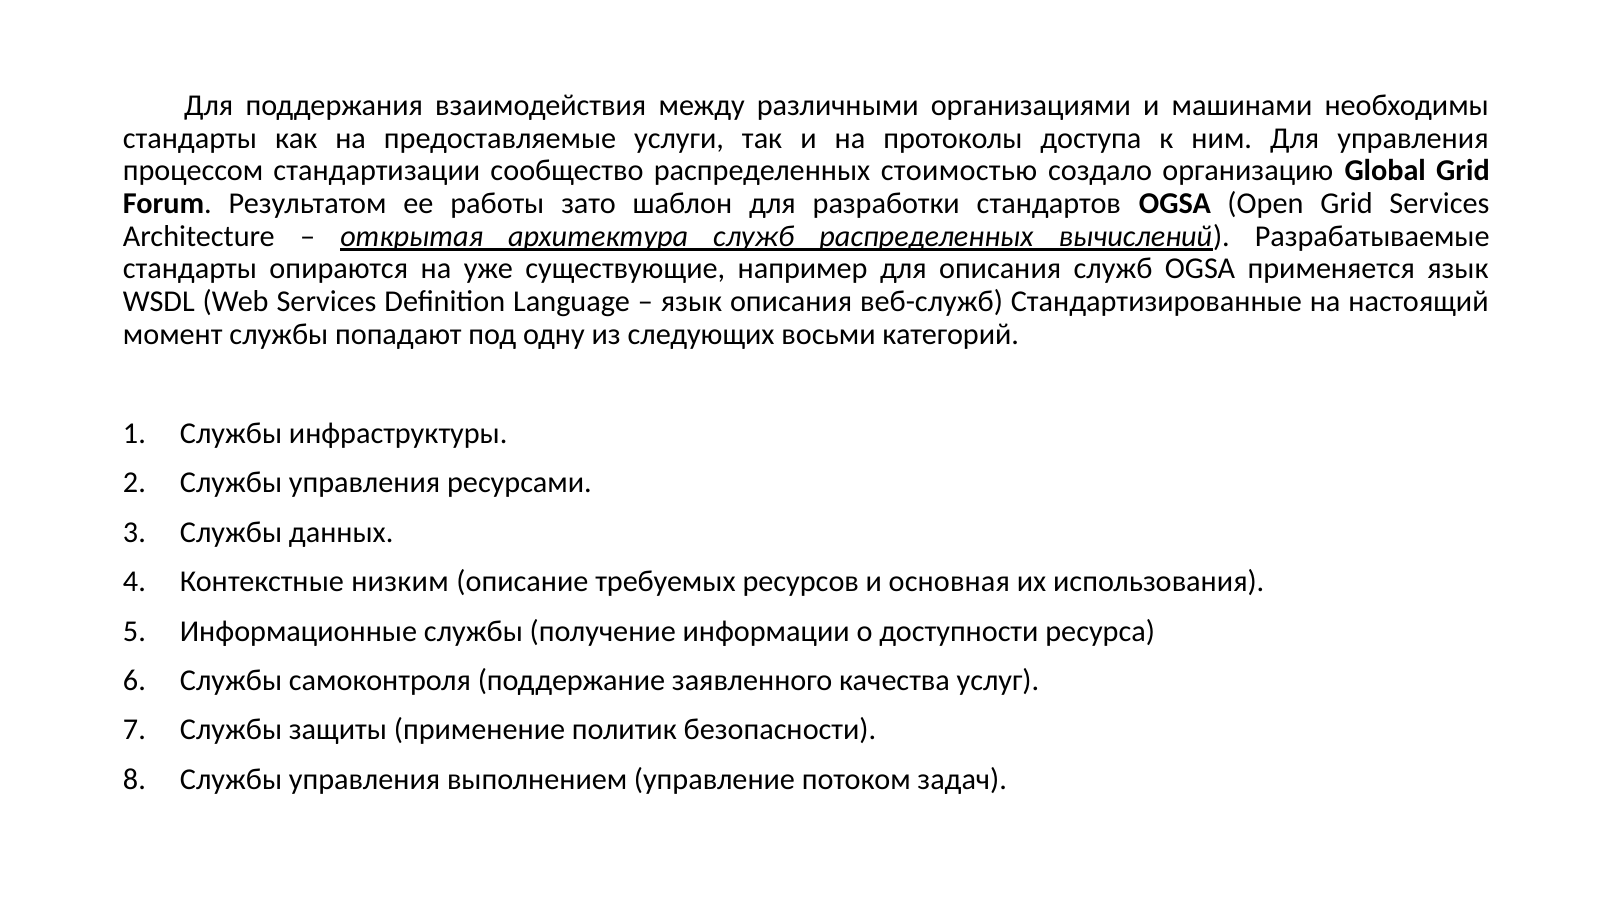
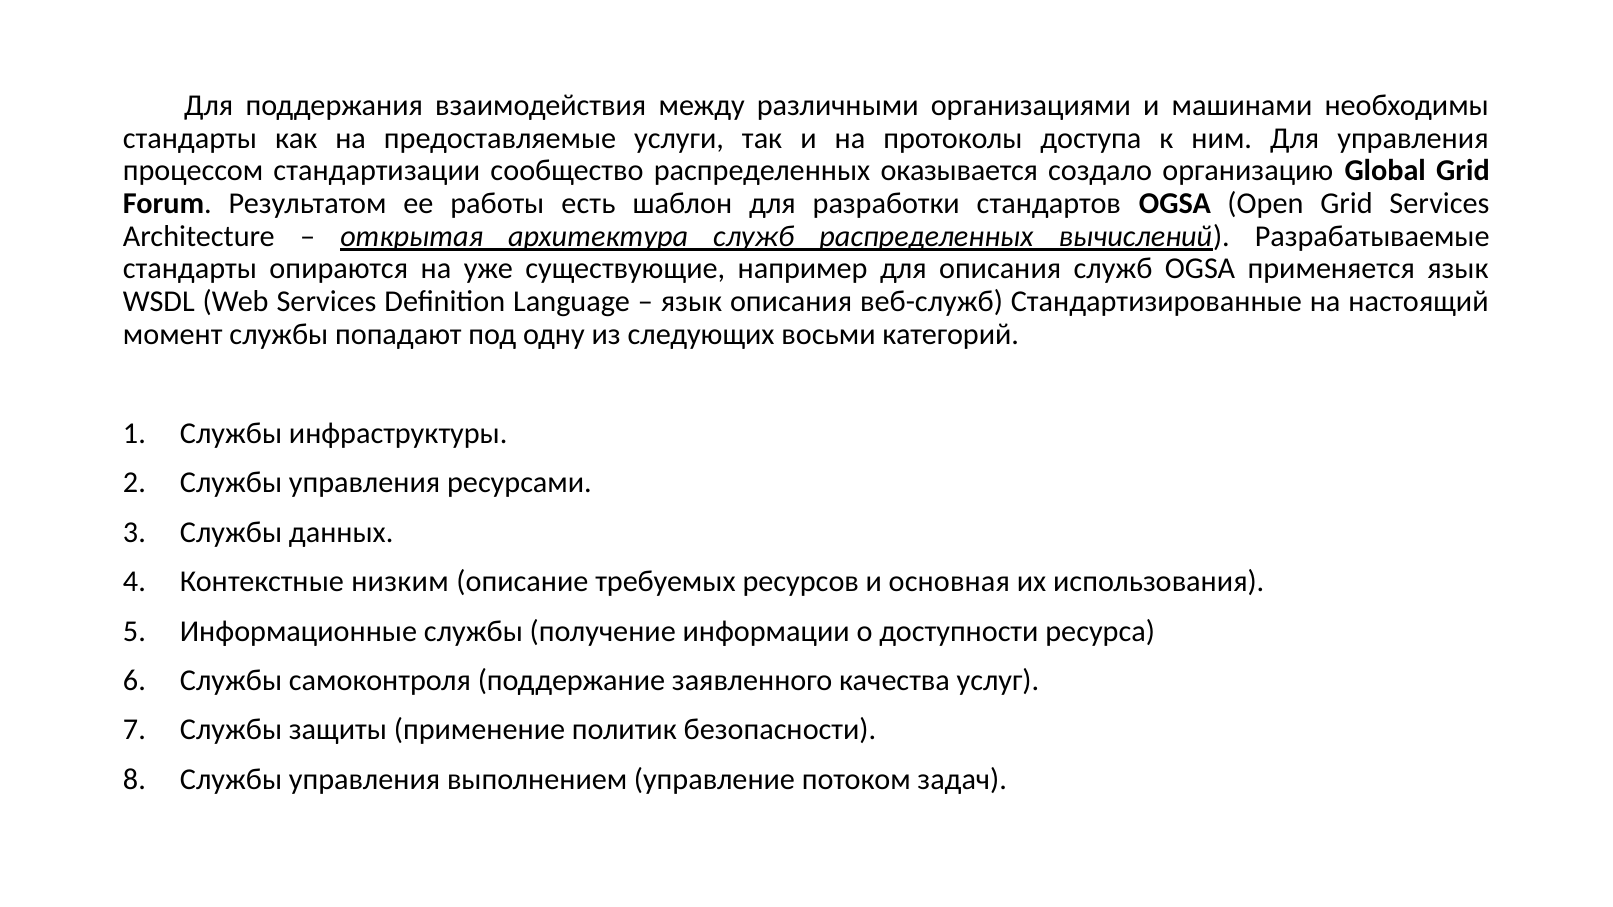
стоимостью: стоимостью -> оказывается
зато: зато -> есть
